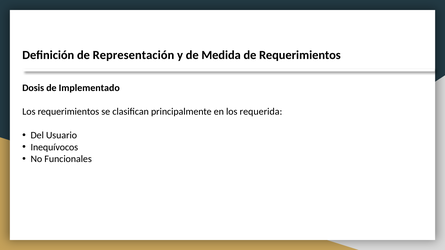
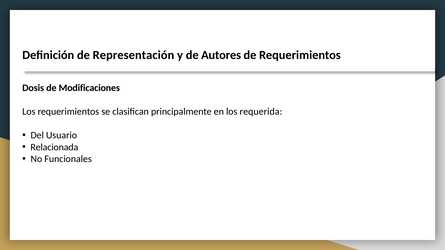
Medida: Medida -> Autores
Implementado: Implementado -> Modificaciones
Inequívocos: Inequívocos -> Relacionada
